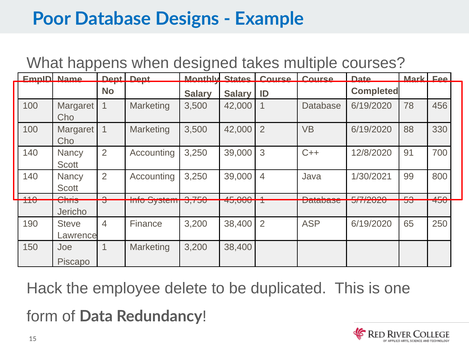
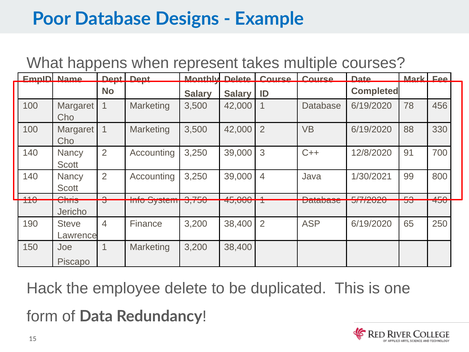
designed: designed -> represent
States at (238, 79): States -> Delete
